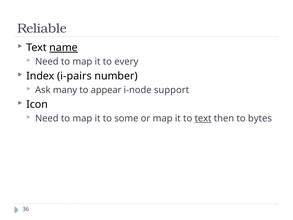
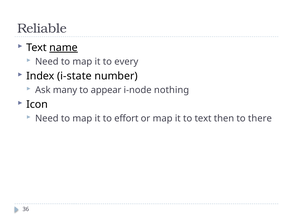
i-pairs: i-pairs -> i-state
support: support -> nothing
some: some -> effort
text at (203, 118) underline: present -> none
bytes: bytes -> there
